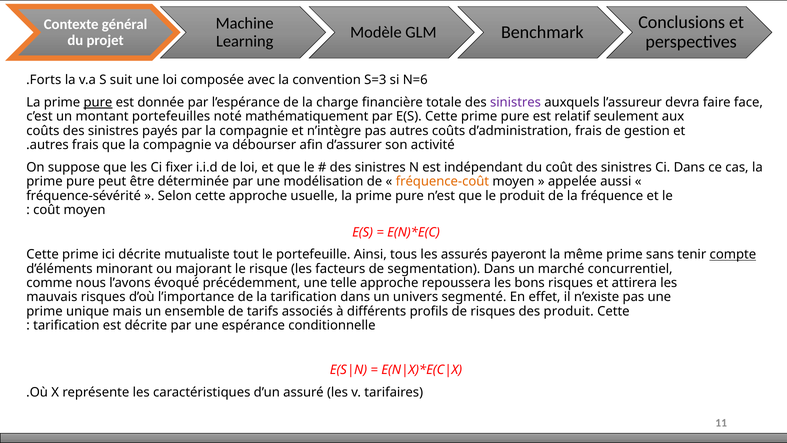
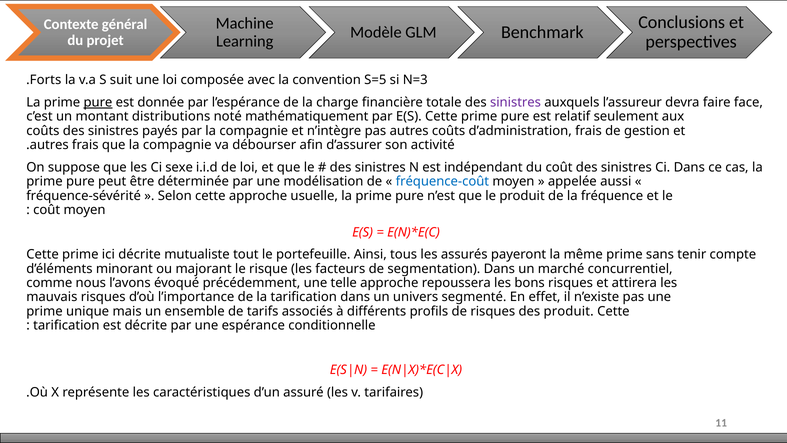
S=3: S=3 -> S=5
N=6: N=6 -> N=3
portefeuilles: portefeuilles -> distributions
fixer: fixer -> sexe
fréquence-coût colour: orange -> blue
compte underline: present -> none
